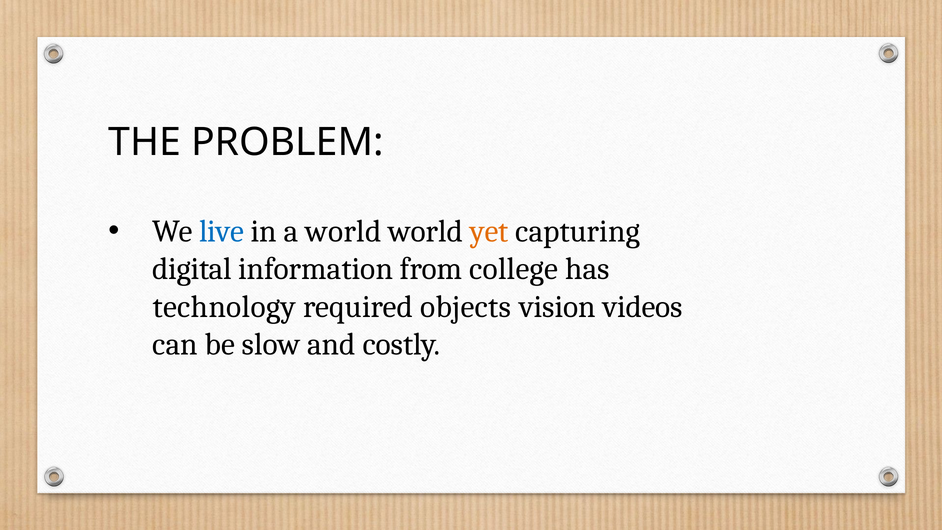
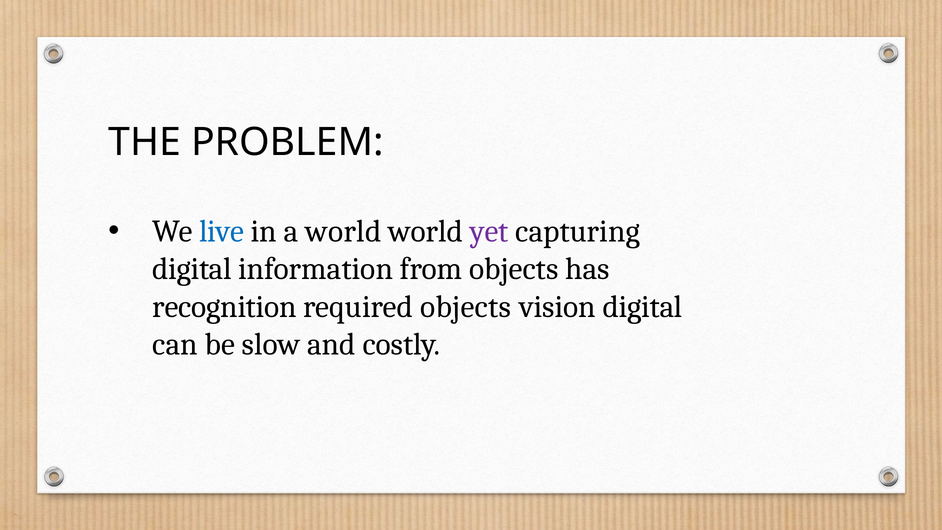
yet colour: orange -> purple
from college: college -> objects
technology: technology -> recognition
vision videos: videos -> digital
